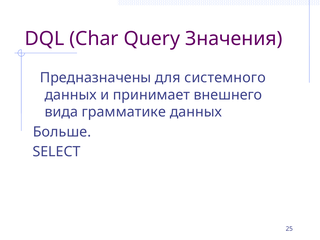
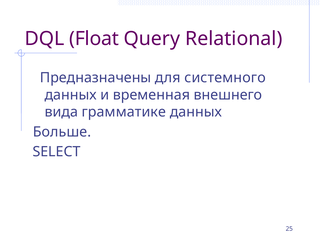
Char: Char -> Float
Значения: Значения -> Relational
принимает: принимает -> временная
